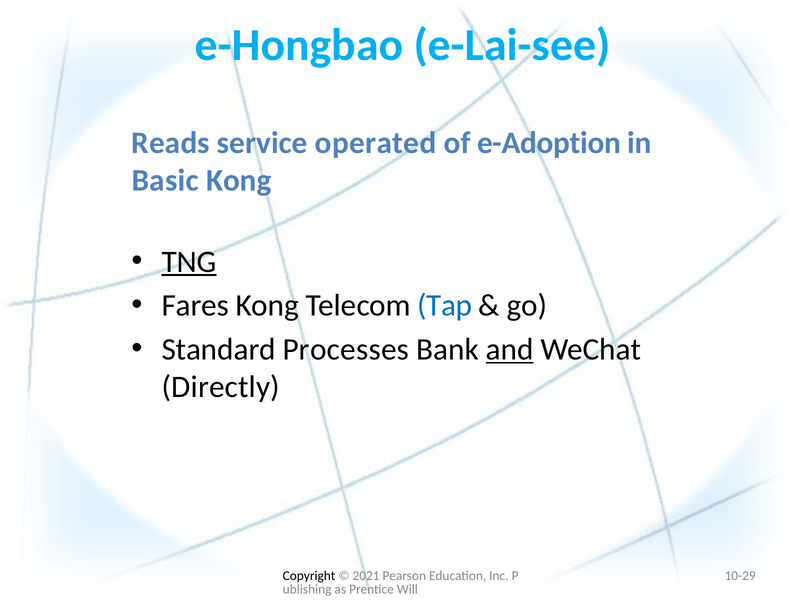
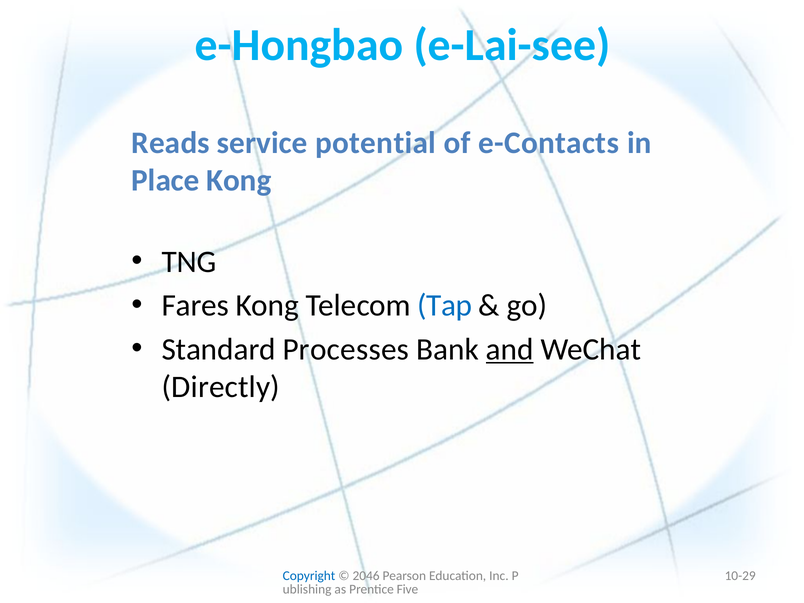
operated: operated -> potential
e-Adoption: e-Adoption -> e-Contacts
Basic: Basic -> Place
TNG underline: present -> none
Copyright colour: black -> blue
2021: 2021 -> 2046
Will: Will -> Five
